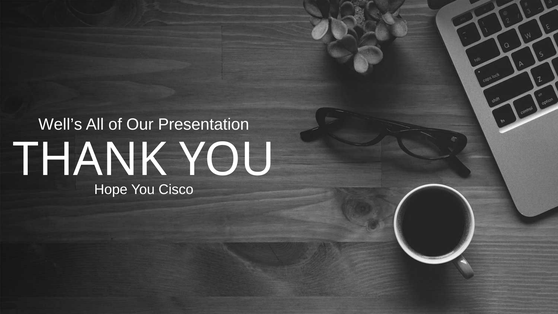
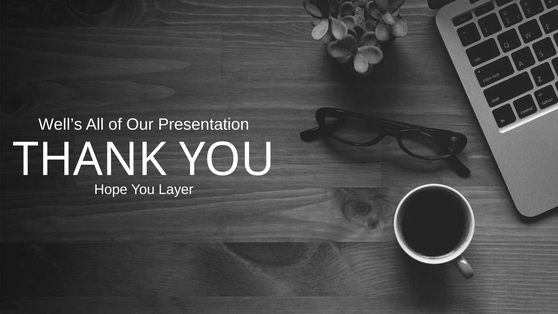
Cisco: Cisco -> Layer
